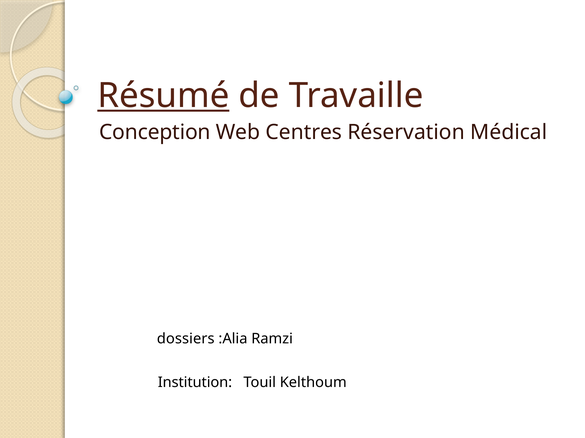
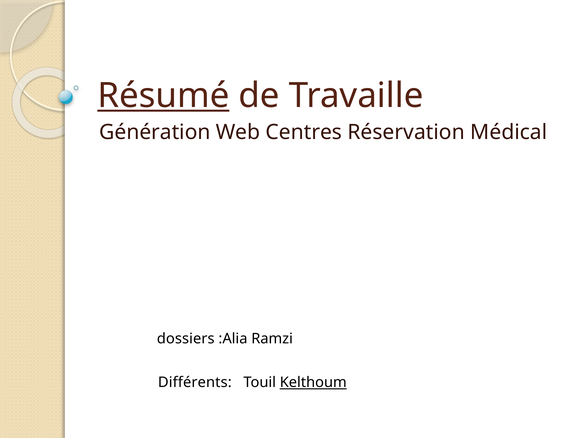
Conception: Conception -> Génération
Institution: Institution -> Différents
Kelthoum underline: none -> present
